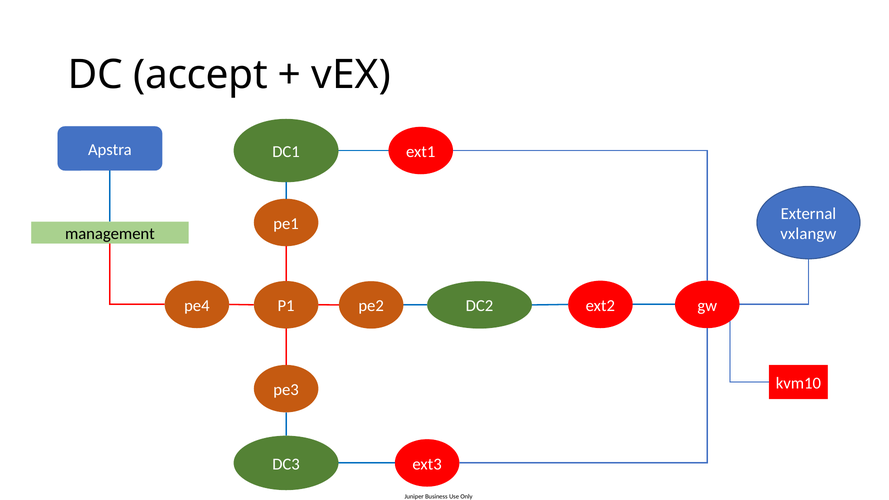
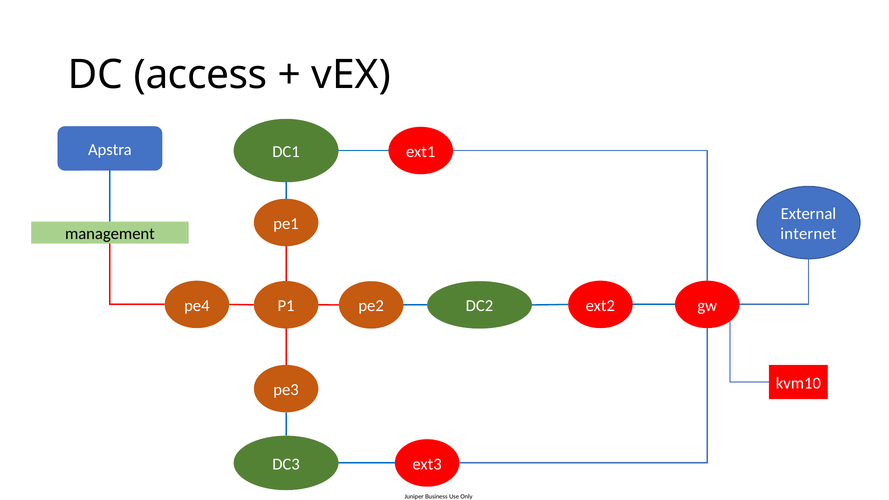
accept: accept -> access
vxlangw: vxlangw -> internet
